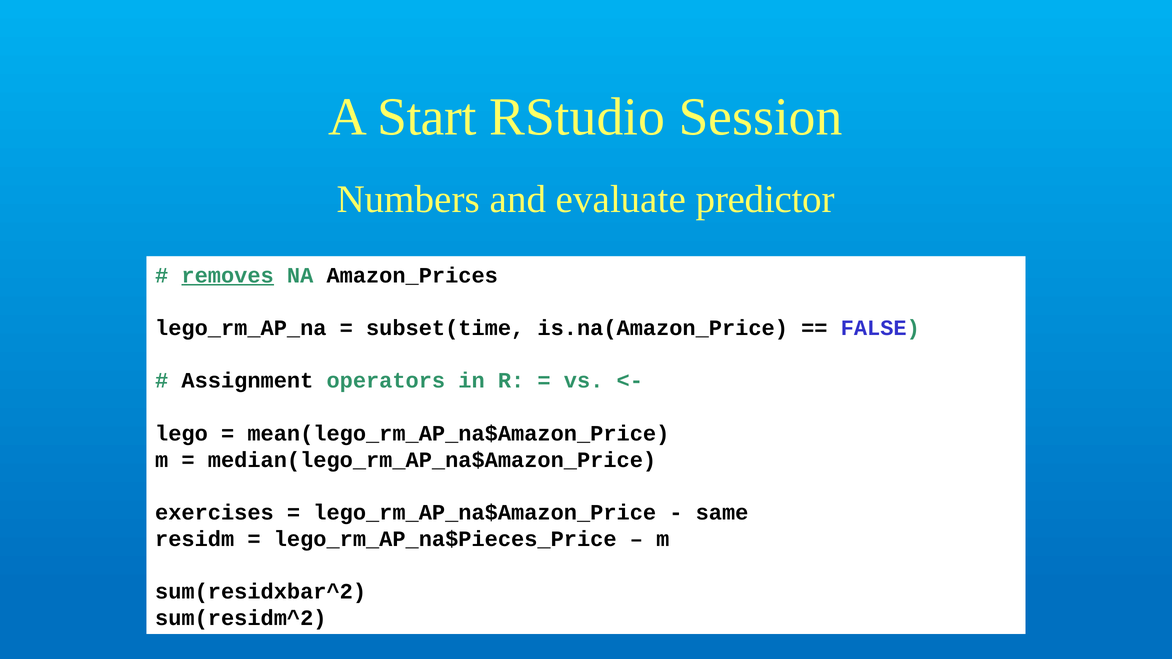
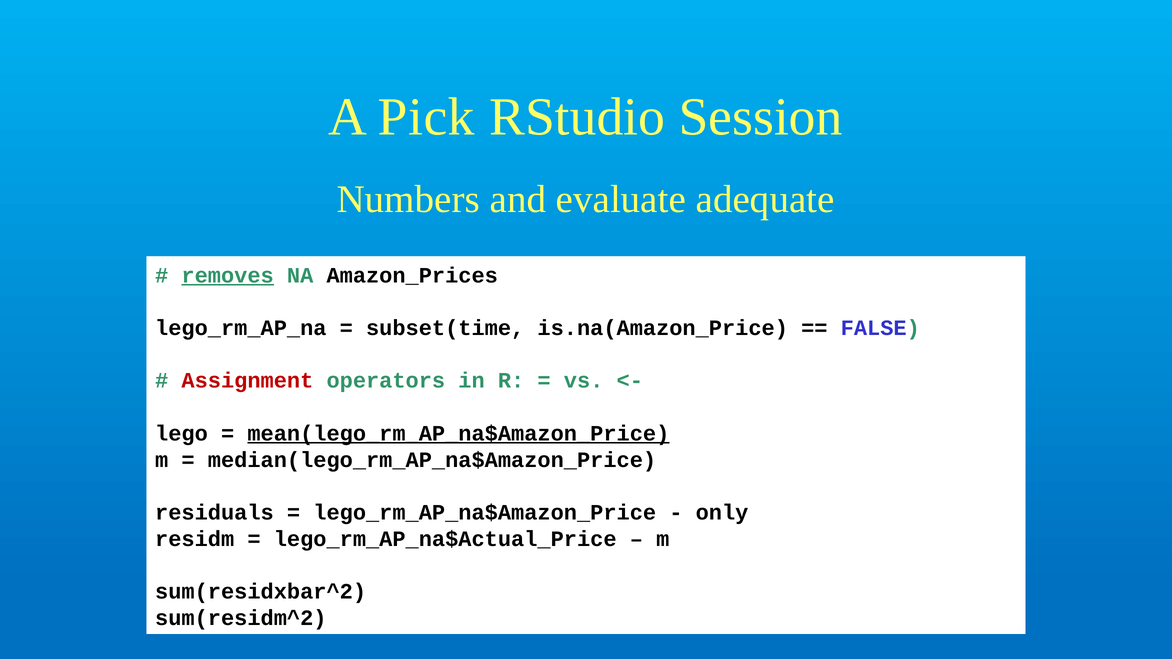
Start: Start -> Pick
predictor: predictor -> adequate
Assignment colour: black -> red
mean(lego_rm_AP_na$Amazon_Price underline: none -> present
exercises: exercises -> residuals
same: same -> only
lego_rm_AP_na$Pieces_Price: lego_rm_AP_na$Pieces_Price -> lego_rm_AP_na$Actual_Price
